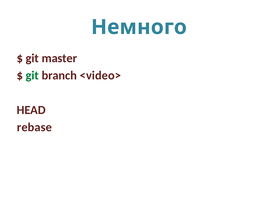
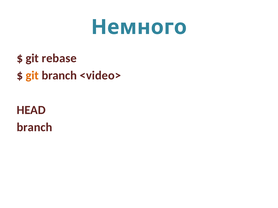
master: master -> rebase
git at (32, 76) colour: green -> orange
rebase at (34, 128): rebase -> branch
